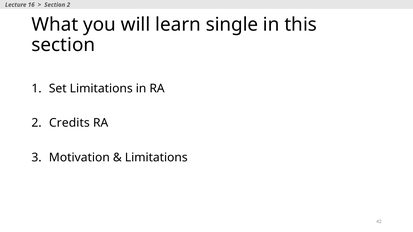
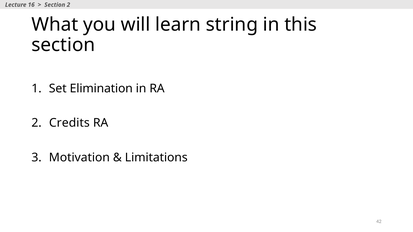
single: single -> string
Set Limitations: Limitations -> Elimination
